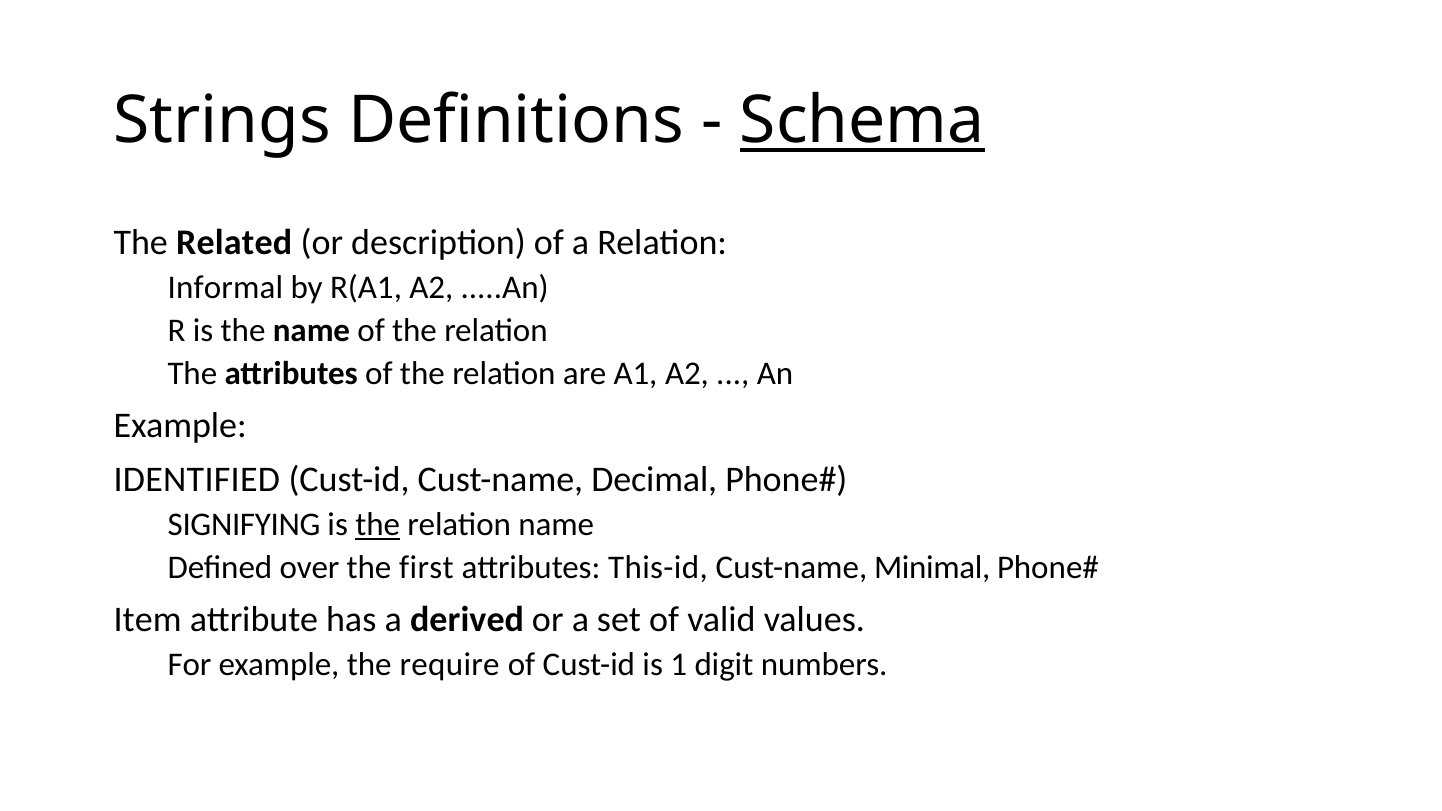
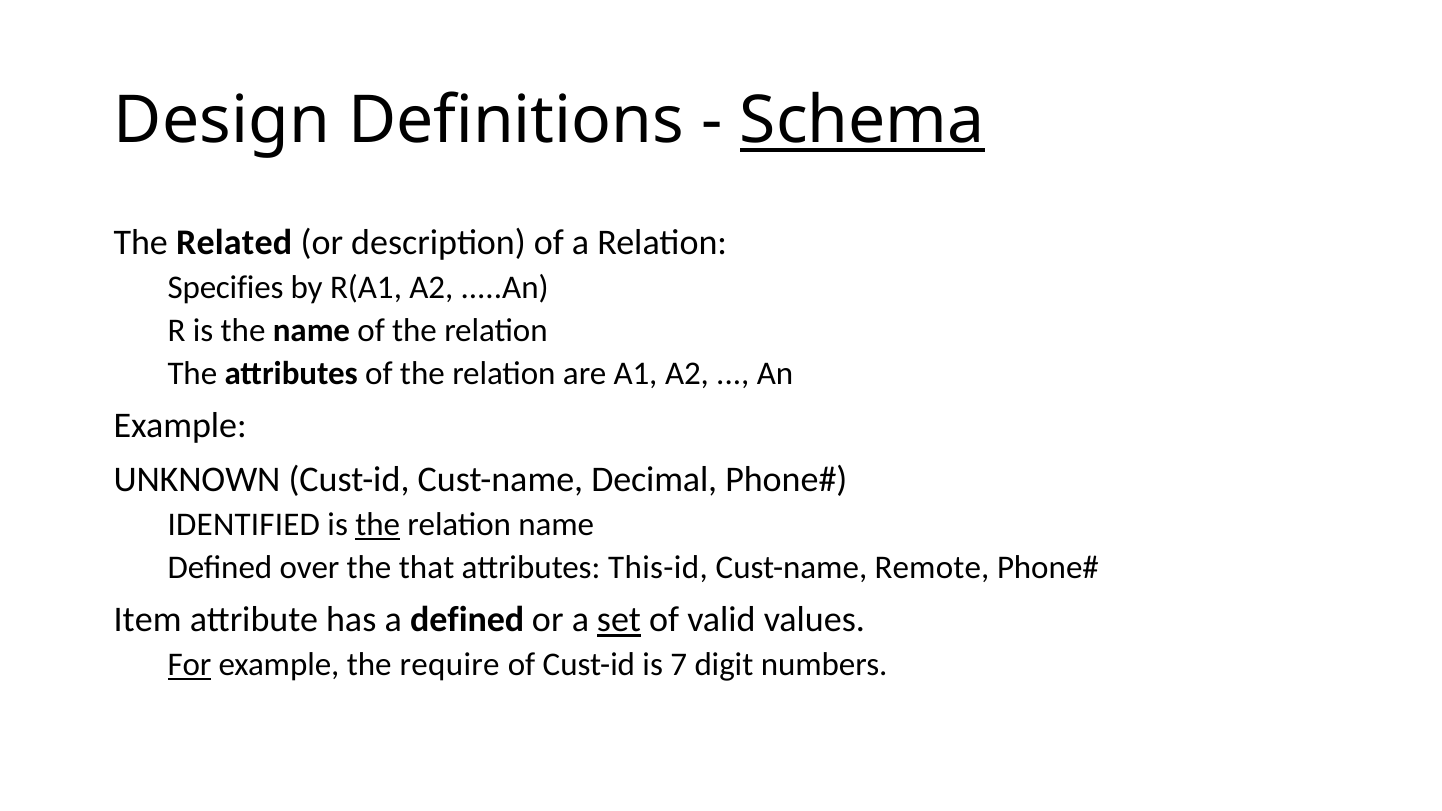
Strings: Strings -> Design
Informal: Informal -> Specifies
IDENTIFIED: IDENTIFIED -> UNKNOWN
SIGNIFYING: SIGNIFYING -> IDENTIFIED
first: first -> that
Minimal: Minimal -> Remote
a derived: derived -> defined
set underline: none -> present
For underline: none -> present
1: 1 -> 7
